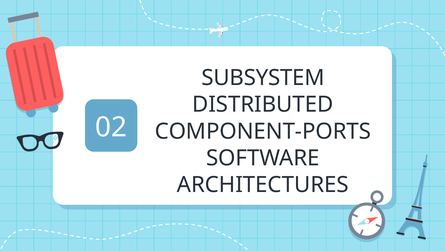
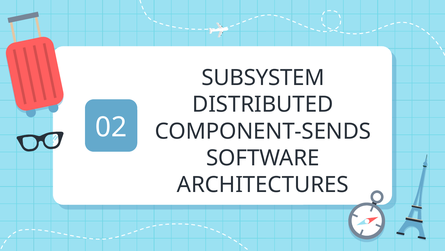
COMPONENT-PORTS: COMPONENT-PORTS -> COMPONENT-SENDS
